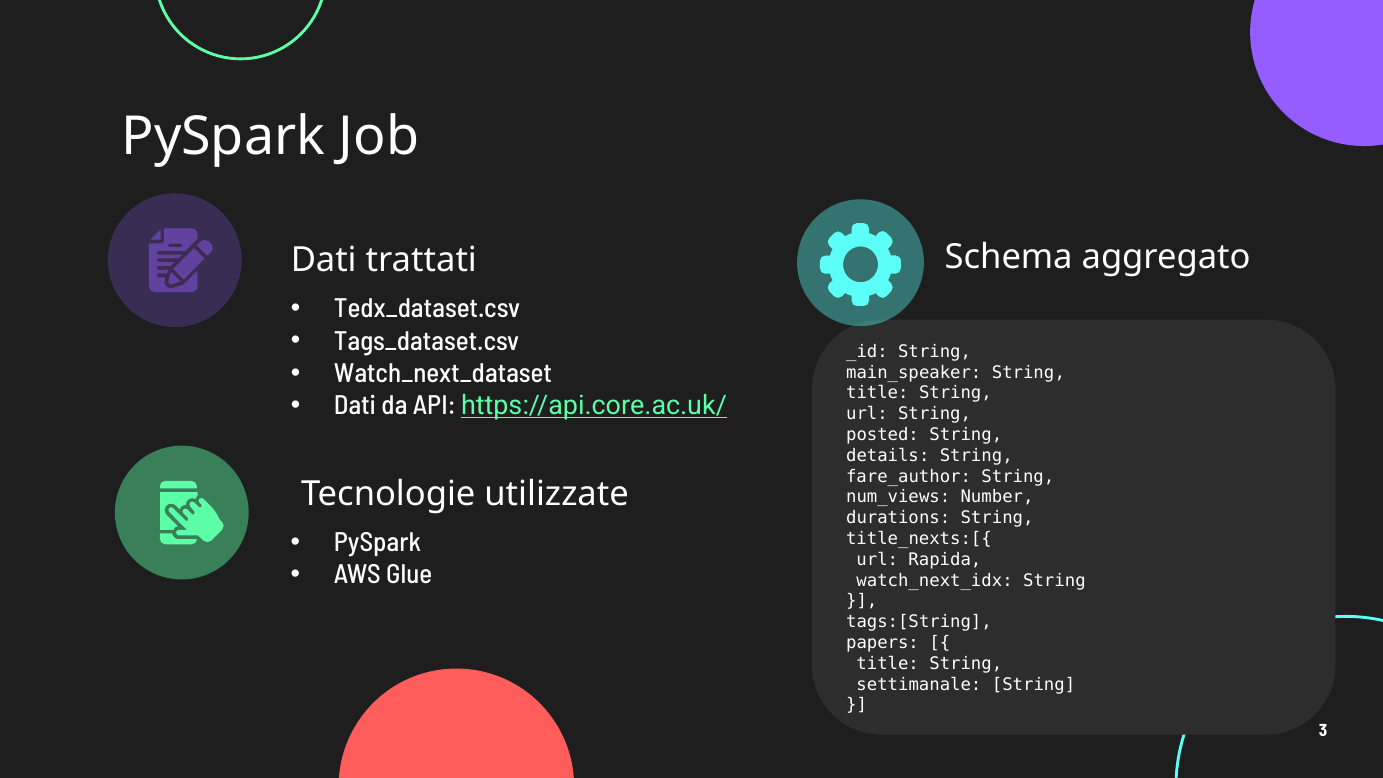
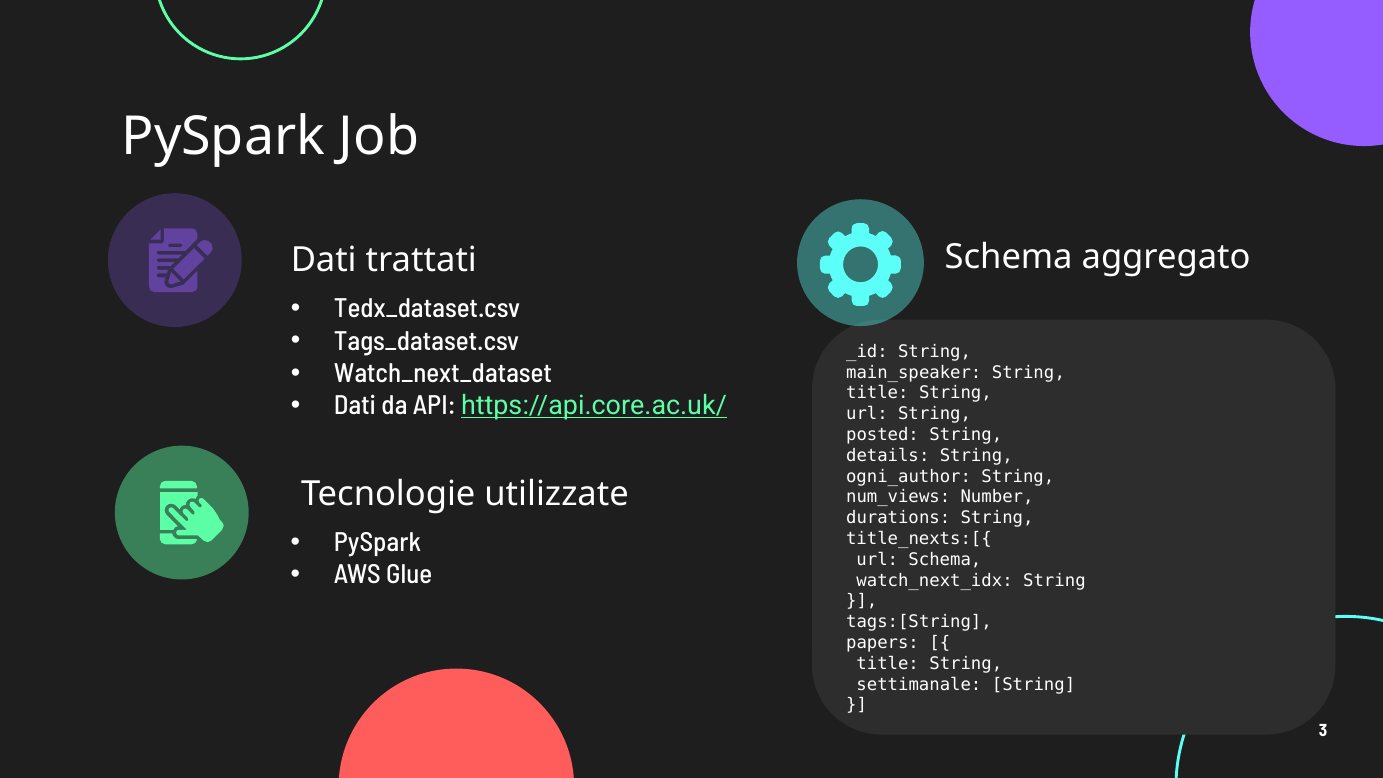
fare_author: fare_author -> ogni_author
url Rapida: Rapida -> Schema
